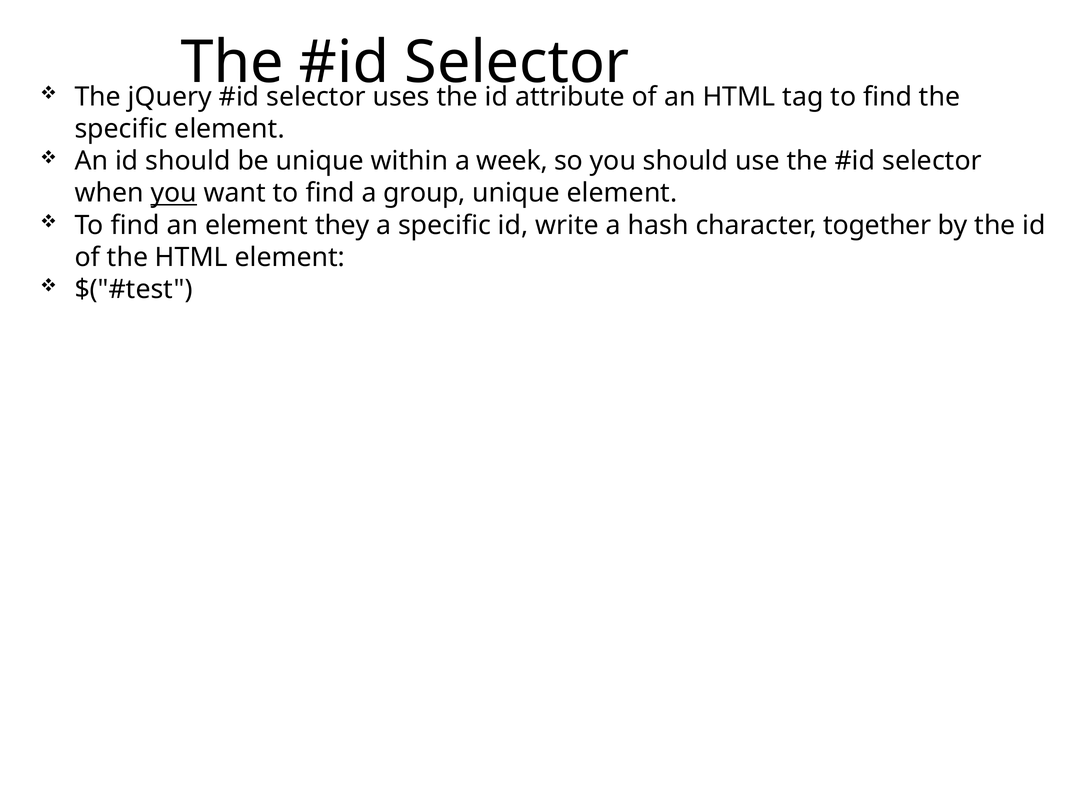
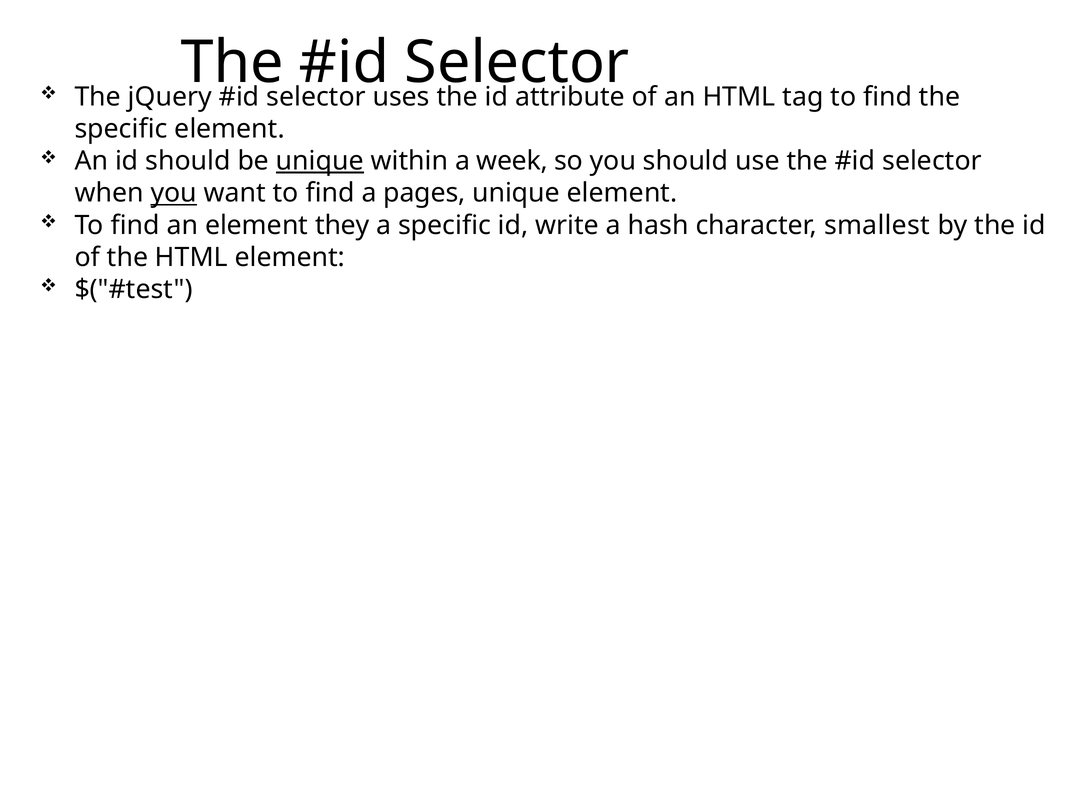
unique at (320, 161) underline: none -> present
group: group -> pages
together: together -> smallest
